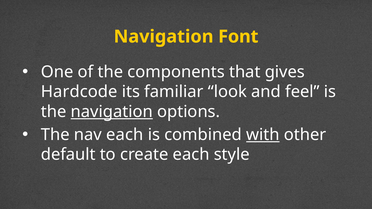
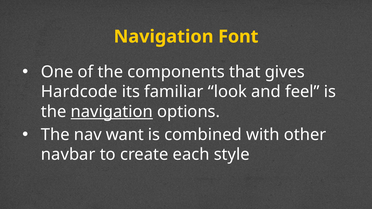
nav each: each -> want
with underline: present -> none
default: default -> navbar
